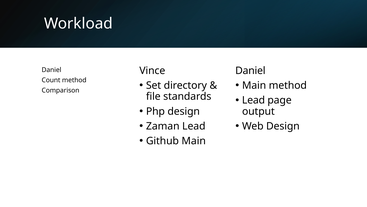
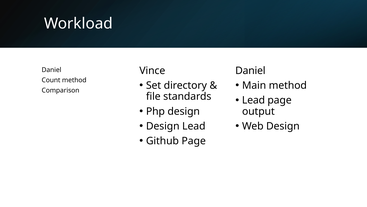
Zaman at (163, 126): Zaman -> Design
Github Main: Main -> Page
